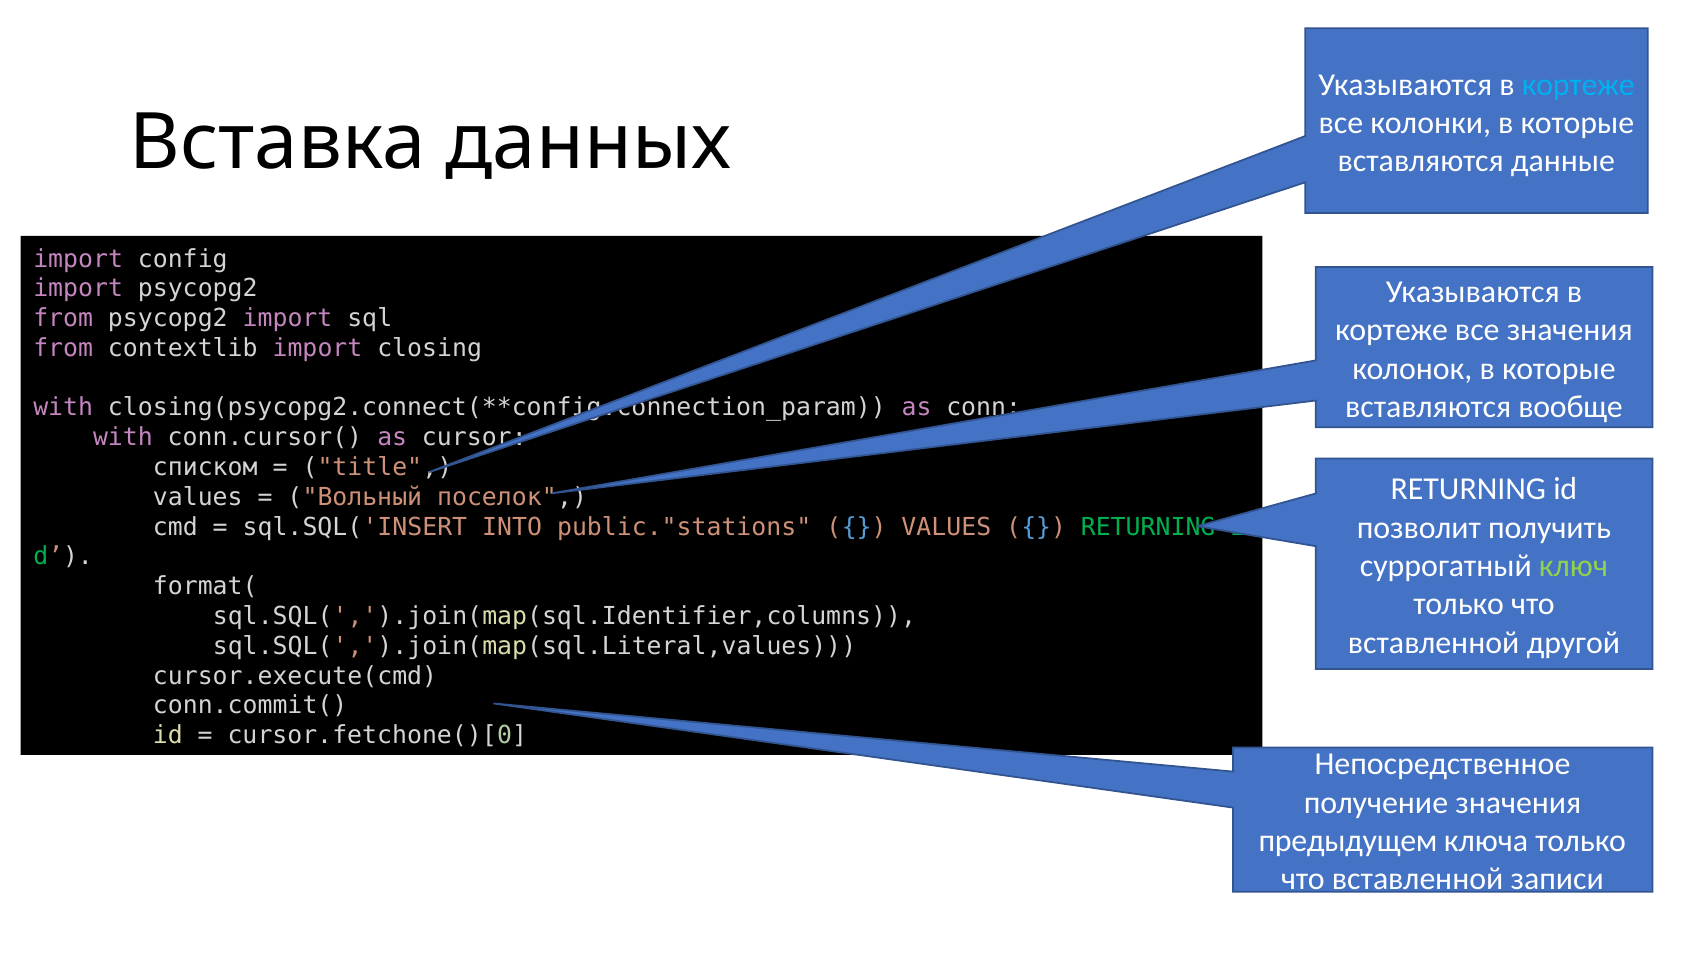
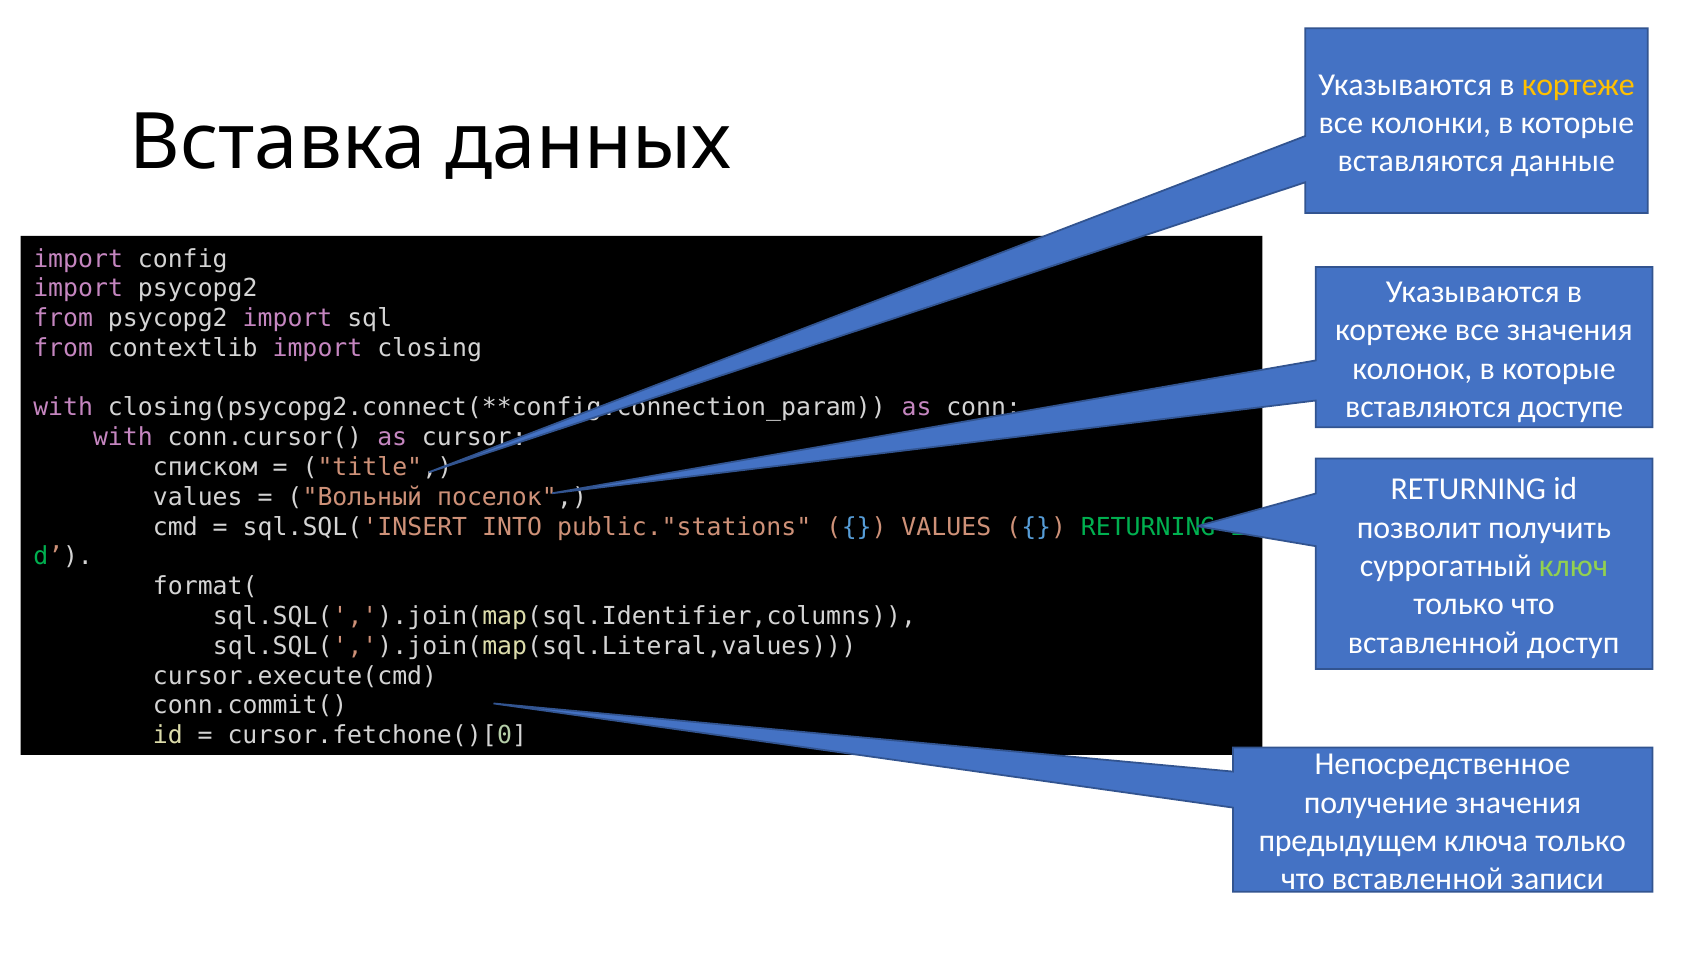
кортеже at (1578, 85) colour: light blue -> yellow
вообще: вообще -> доступе
другой: другой -> доступ
